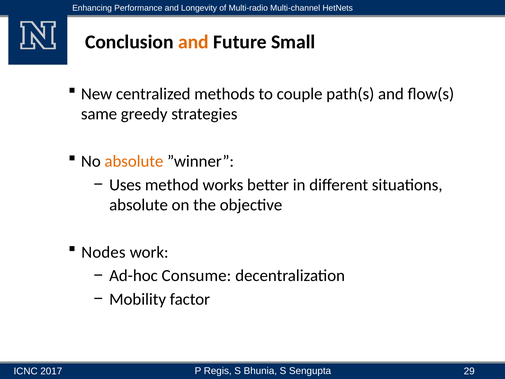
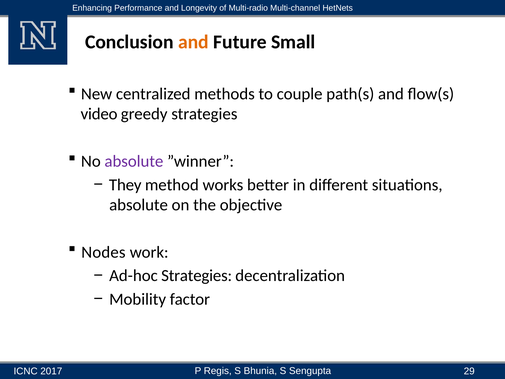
same: same -> video
absolute at (134, 161) colour: orange -> purple
Uses: Uses -> They
Ad-hoc Consume: Consume -> Strategies
